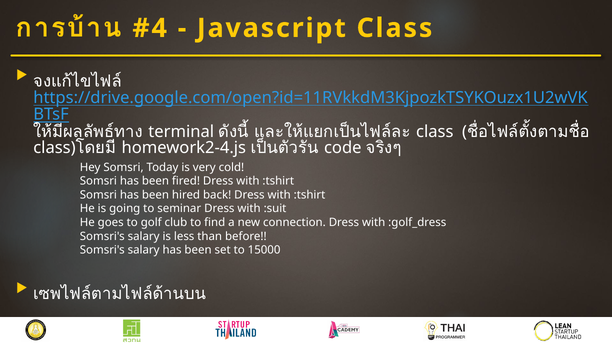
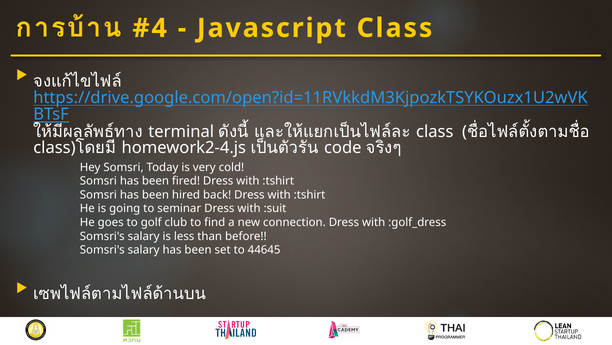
15000: 15000 -> 44645
